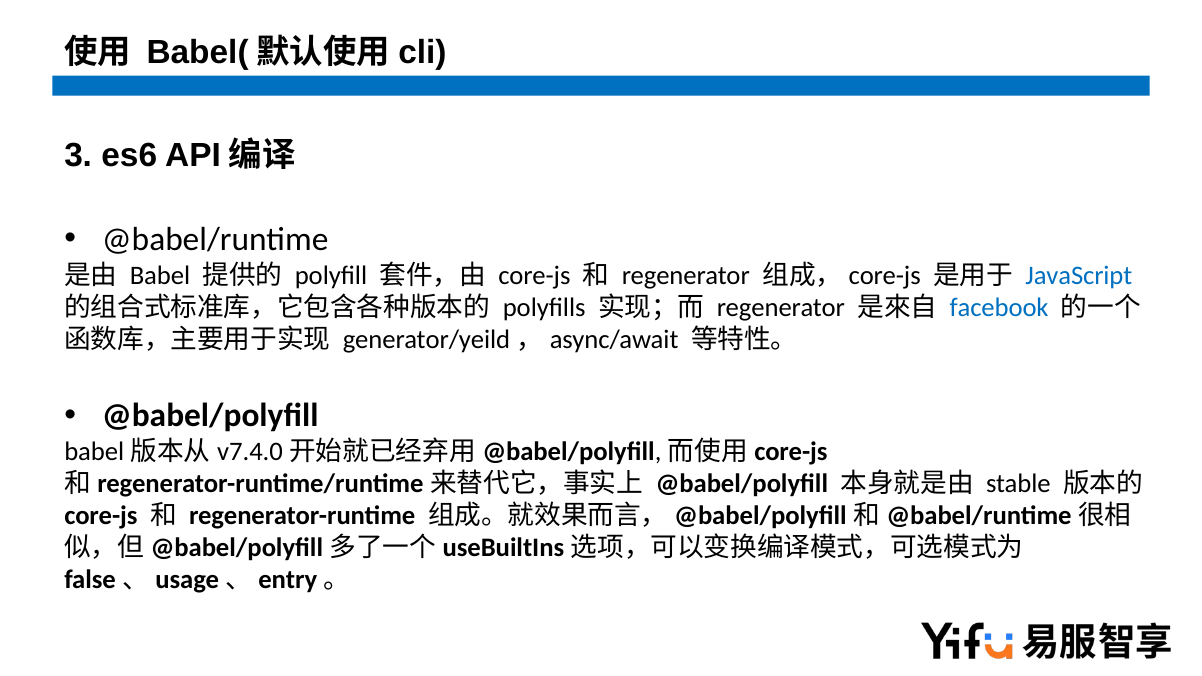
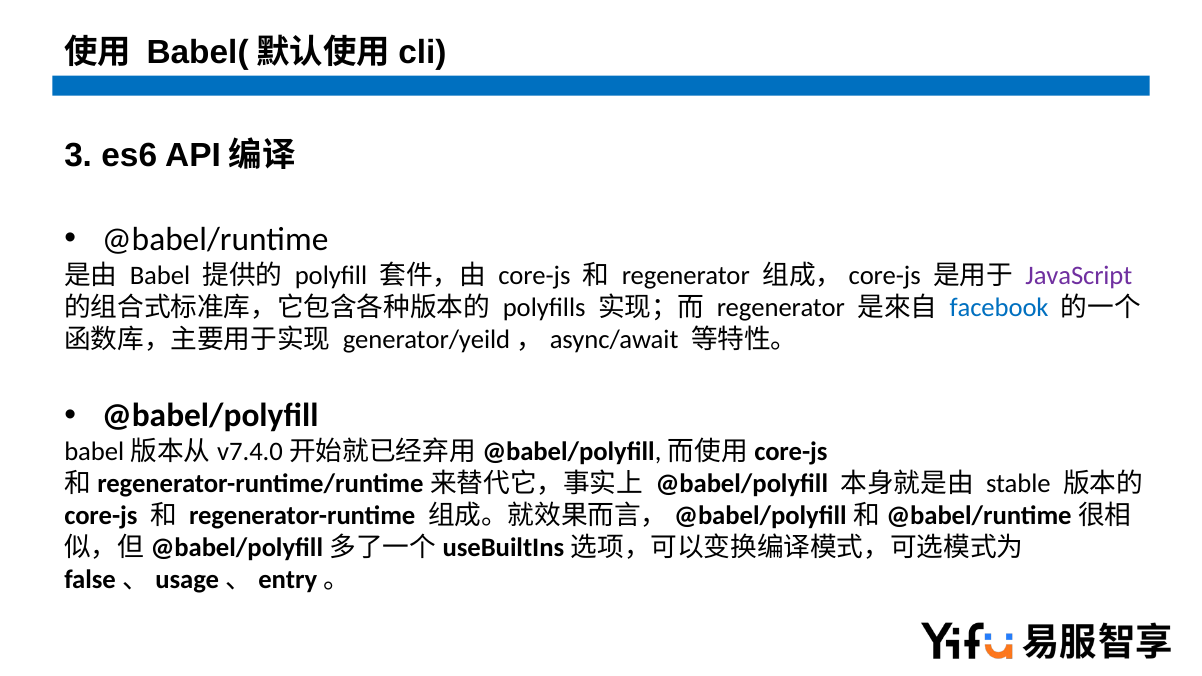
JavaScript colour: blue -> purple
